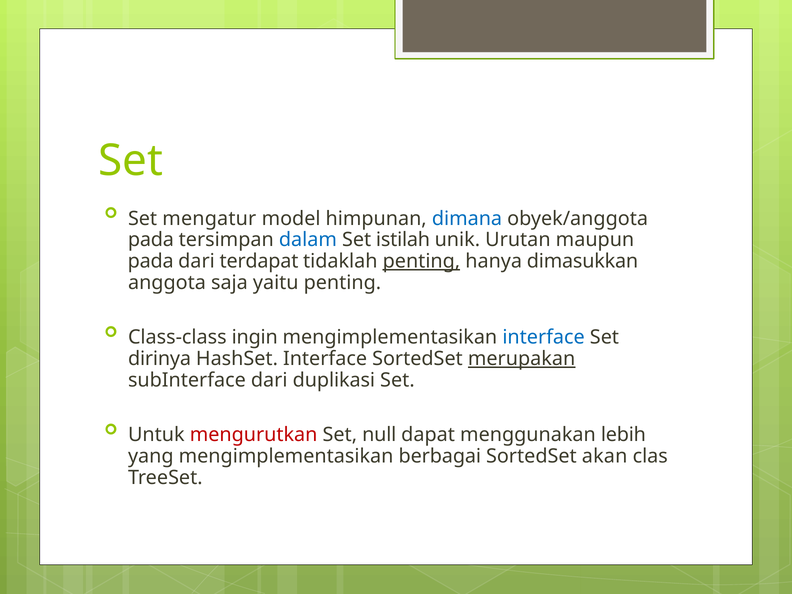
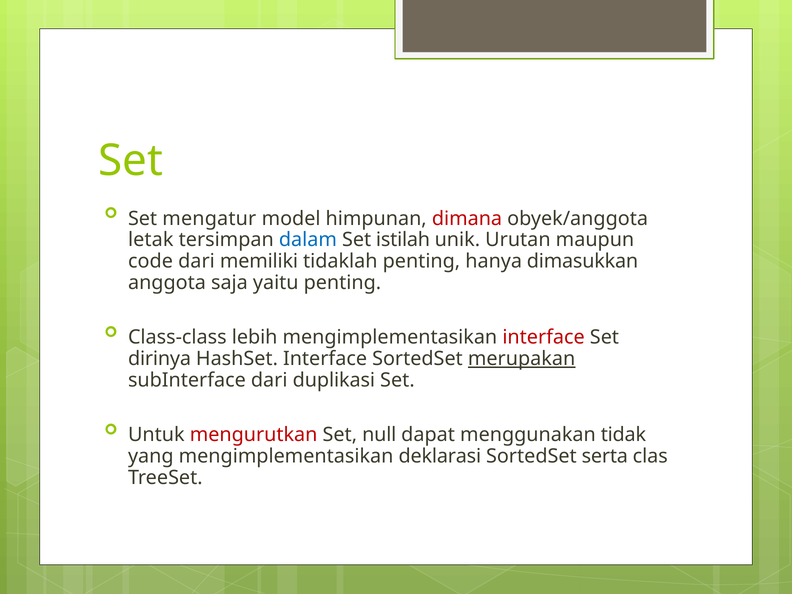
dimana colour: blue -> red
pada at (151, 240): pada -> letak
pada at (151, 261): pada -> code
terdapat: terdapat -> memiliki
penting at (421, 261) underline: present -> none
ingin: ingin -> lebih
interface at (544, 337) colour: blue -> red
lebih: lebih -> tidak
berbagai: berbagai -> deklarasi
akan: akan -> serta
